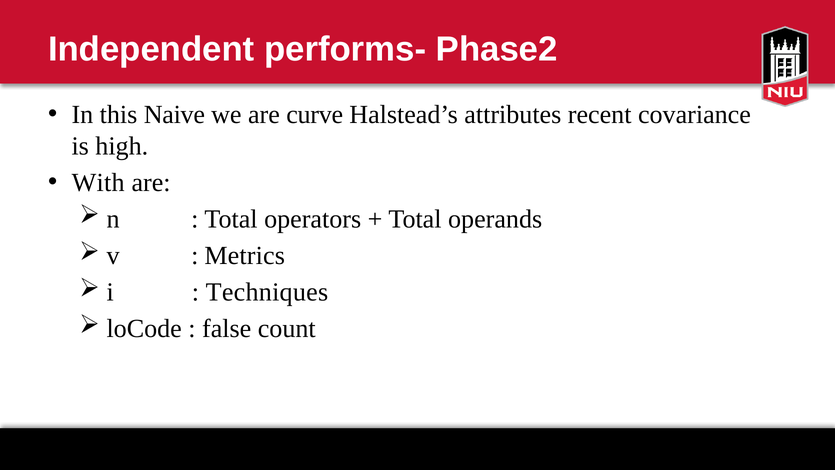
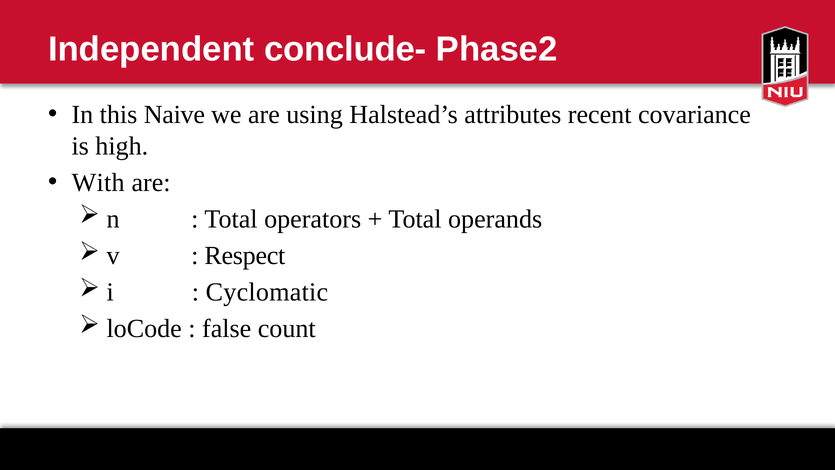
performs-: performs- -> conclude-
curve: curve -> using
Metrics: Metrics -> Respect
Techniques: Techniques -> Cyclomatic
